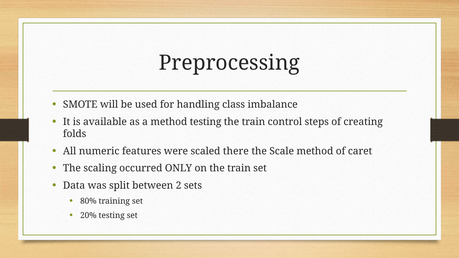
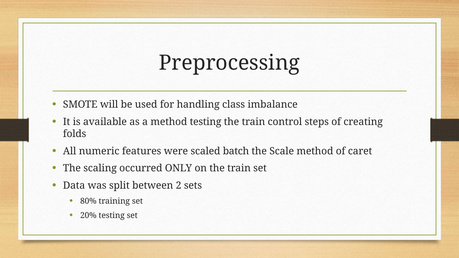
there: there -> batch
